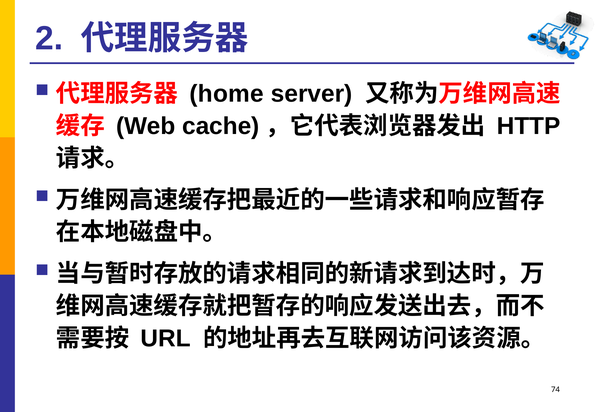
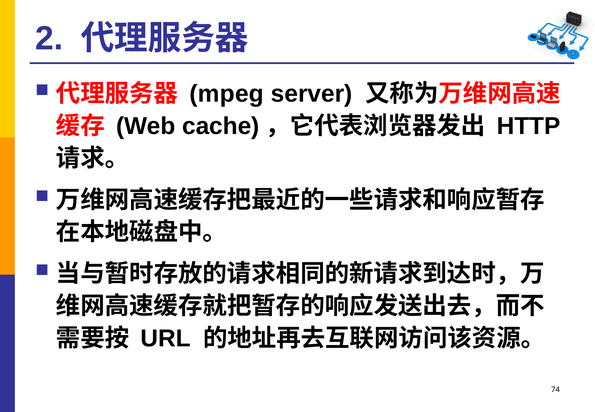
home: home -> mpeg
